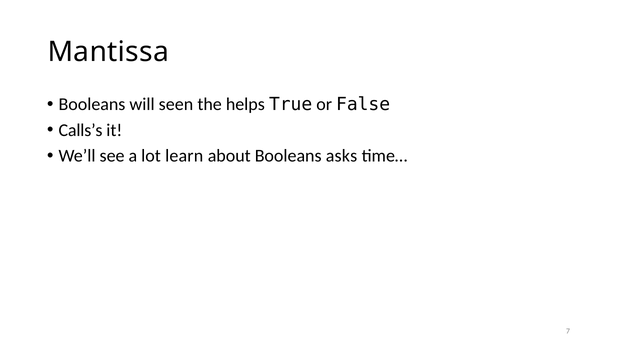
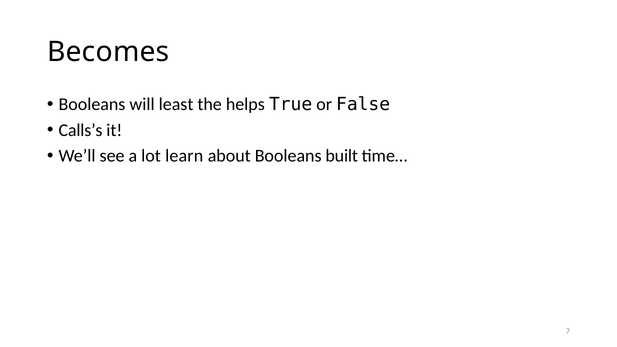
Mantissa: Mantissa -> Becomes
seen: seen -> least
asks: asks -> built
